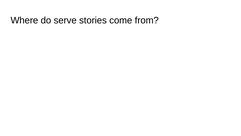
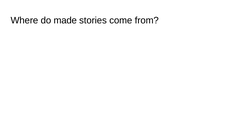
serve: serve -> made
